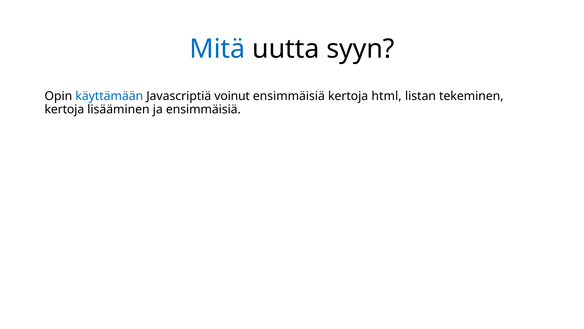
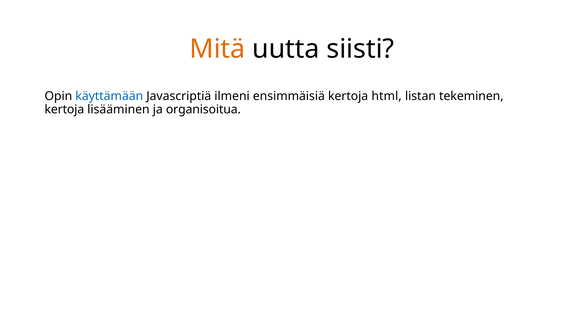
Mitä colour: blue -> orange
syyn: syyn -> siisti
voinut: voinut -> ilmeni
ja ensimmäisiä: ensimmäisiä -> organisoitua
